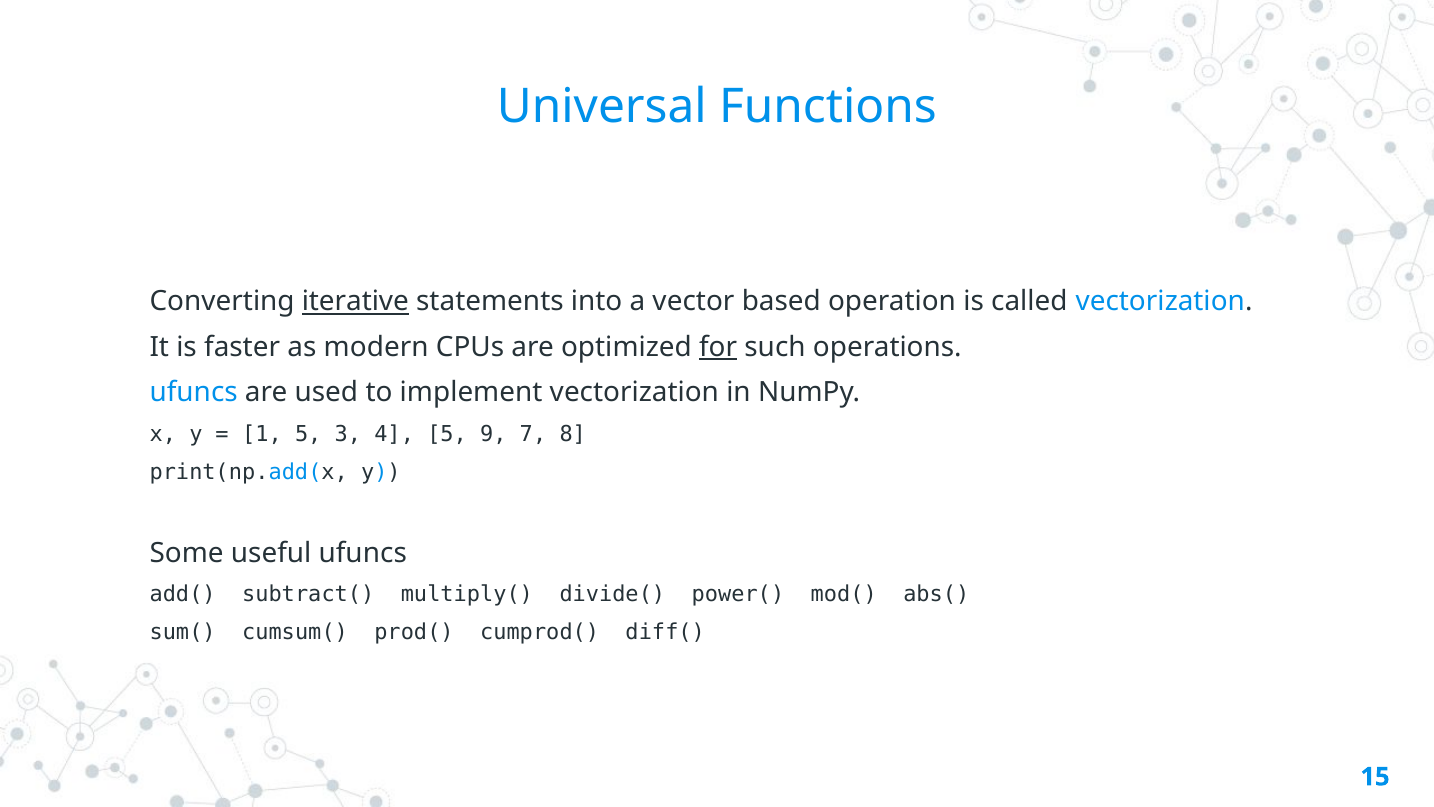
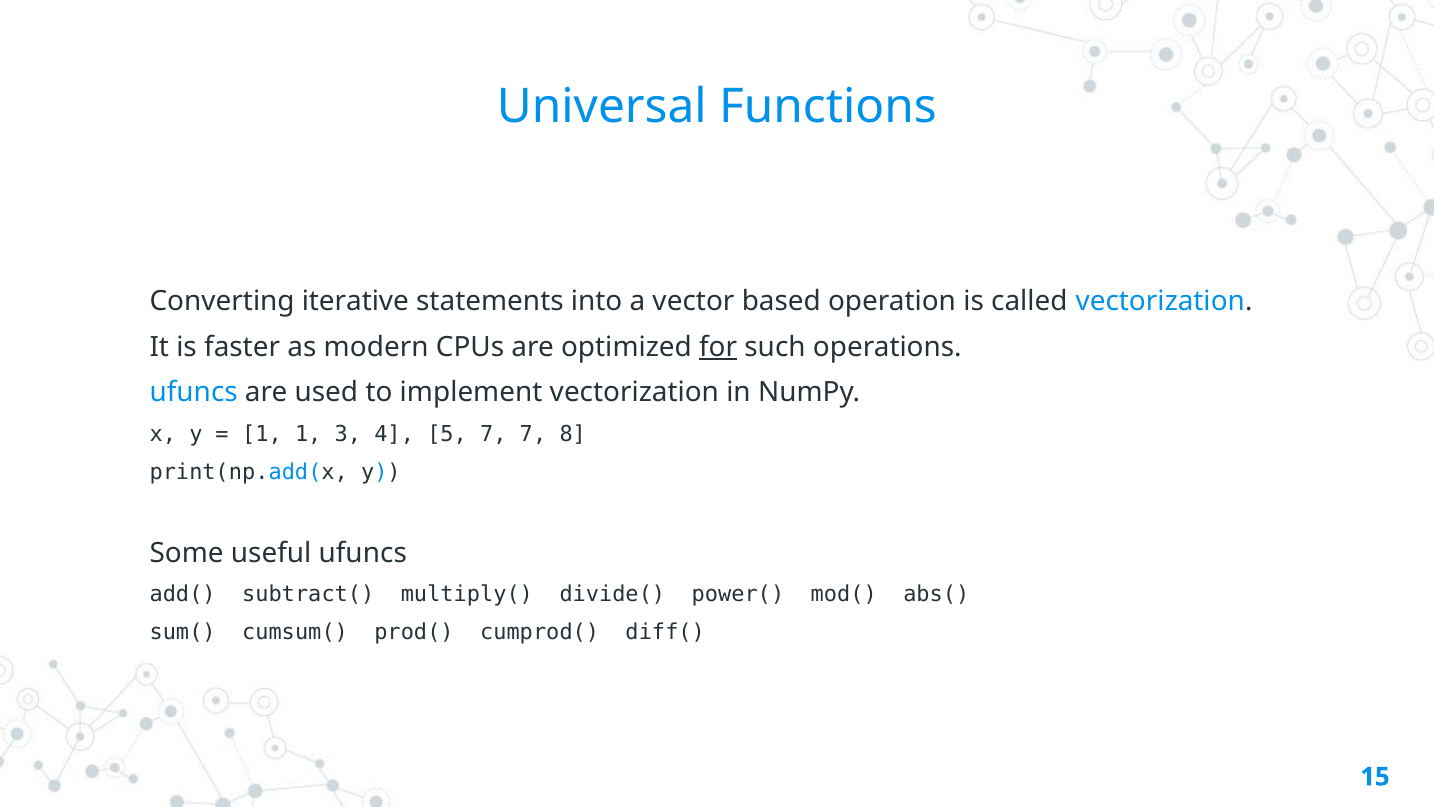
iterative underline: present -> none
1 5: 5 -> 1
5 9: 9 -> 7
